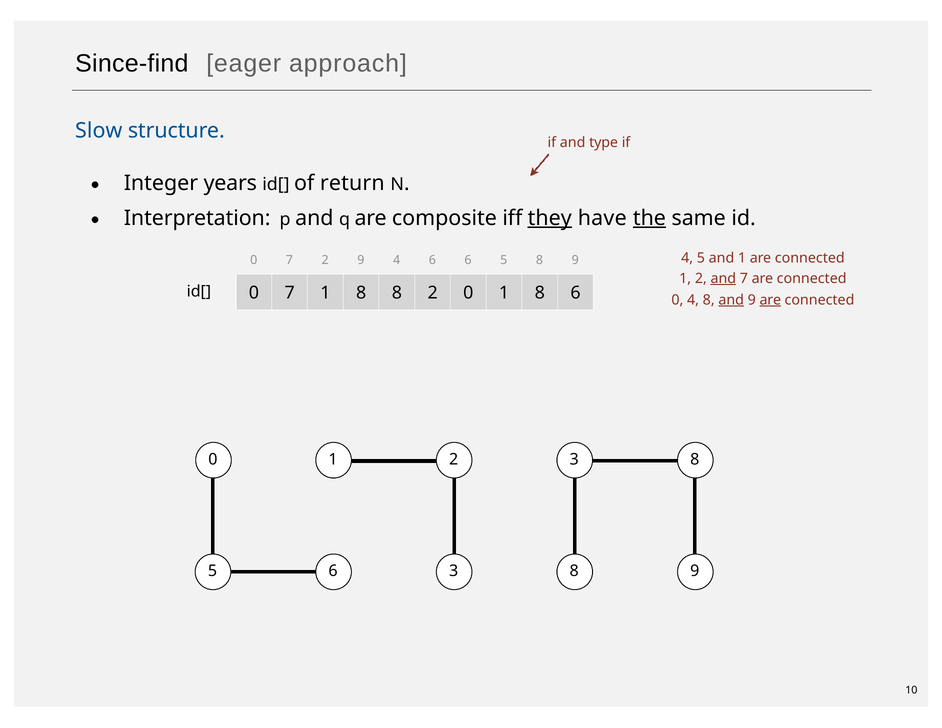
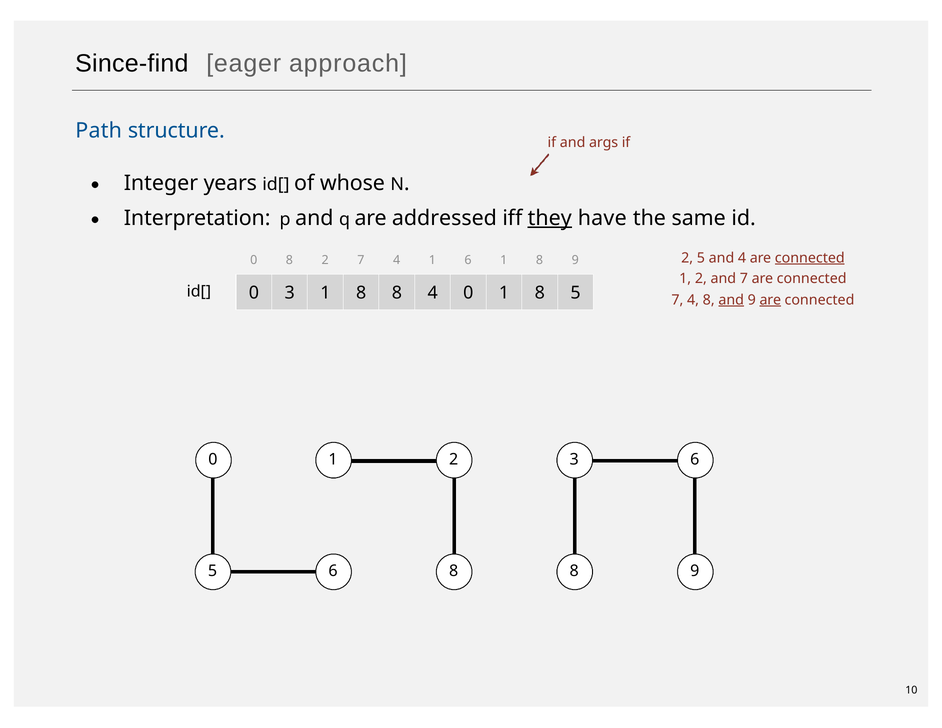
Slow: Slow -> Path
type: type -> args
return: return -> whose
composite: composite -> addressed
the underline: present -> none
4 at (687, 258): 4 -> 2
and 1: 1 -> 4
connected at (810, 258) underline: none -> present
7 at (289, 260): 7 -> 8
2 9: 9 -> 7
4 6: 6 -> 1
6 5: 5 -> 1
and at (723, 278) underline: present -> none
7 at (290, 293): 7 -> 3
8 2: 2 -> 4
8 6: 6 -> 5
0 at (677, 300): 0 -> 7
2 3 8: 8 -> 6
6 3: 3 -> 8
